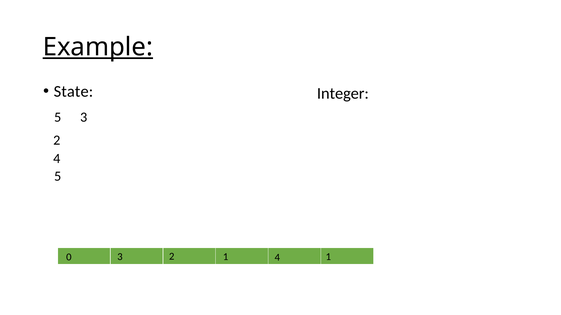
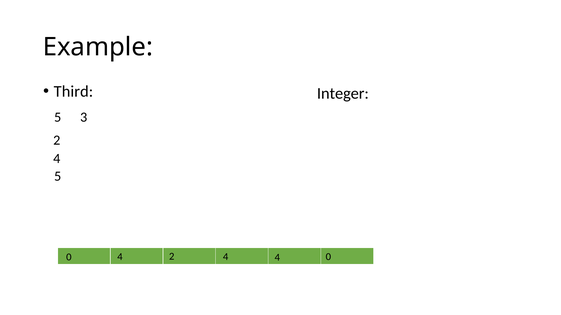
Example underline: present -> none
State: State -> Third
0 3: 3 -> 4
2 1: 1 -> 4
4 1: 1 -> 0
